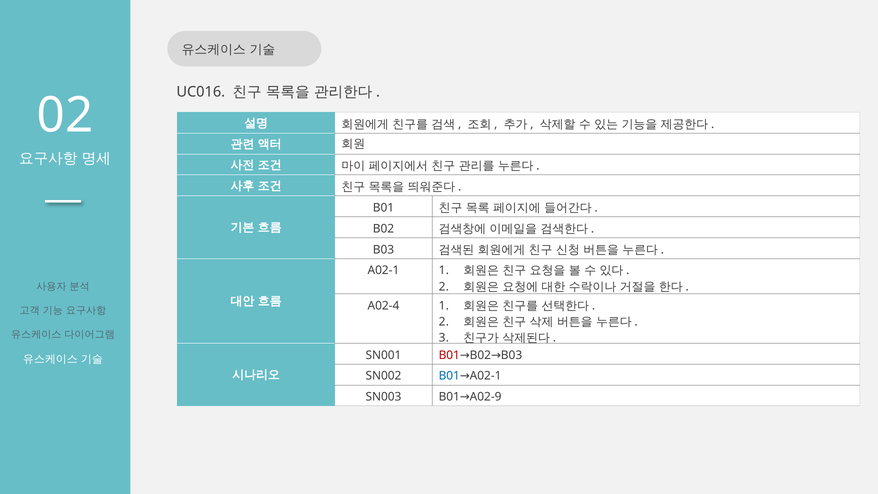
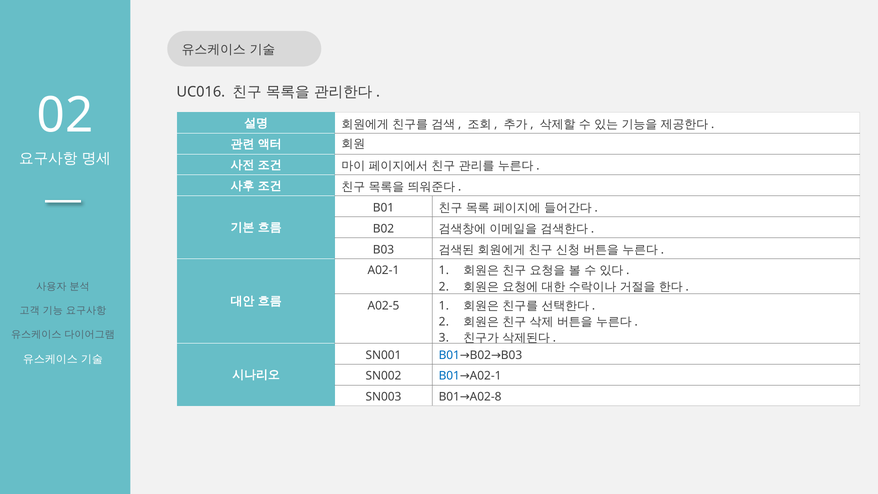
A02-4: A02-4 -> A02-5
B01 at (449, 355) colour: red -> blue
A02-9: A02-9 -> A02-8
